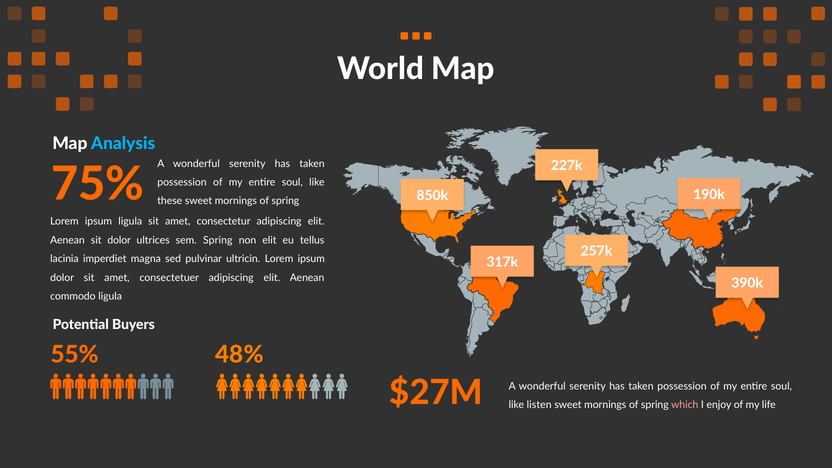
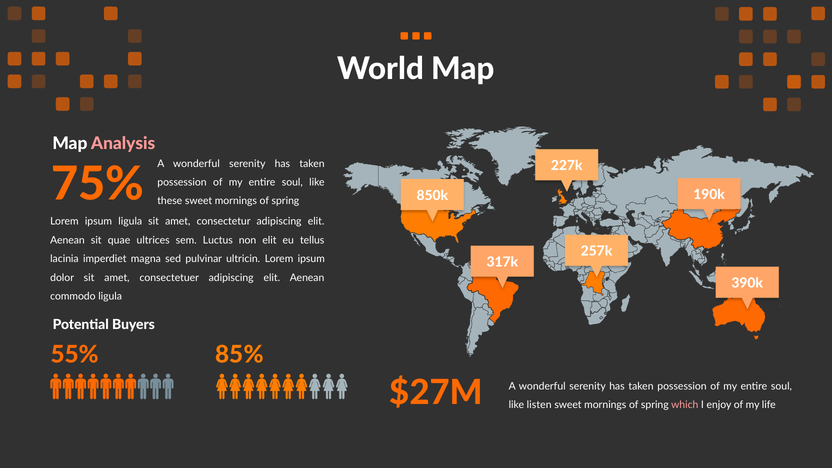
Analysis colour: light blue -> pink
sit dolor: dolor -> quae
sem Spring: Spring -> Luctus
48%: 48% -> 85%
